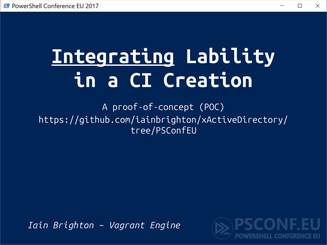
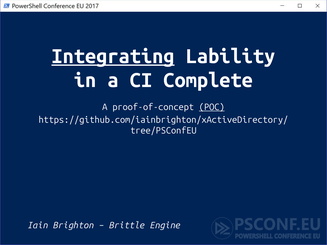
Creation: Creation -> Complete
POC underline: none -> present
Vagrant: Vagrant -> Brittle
